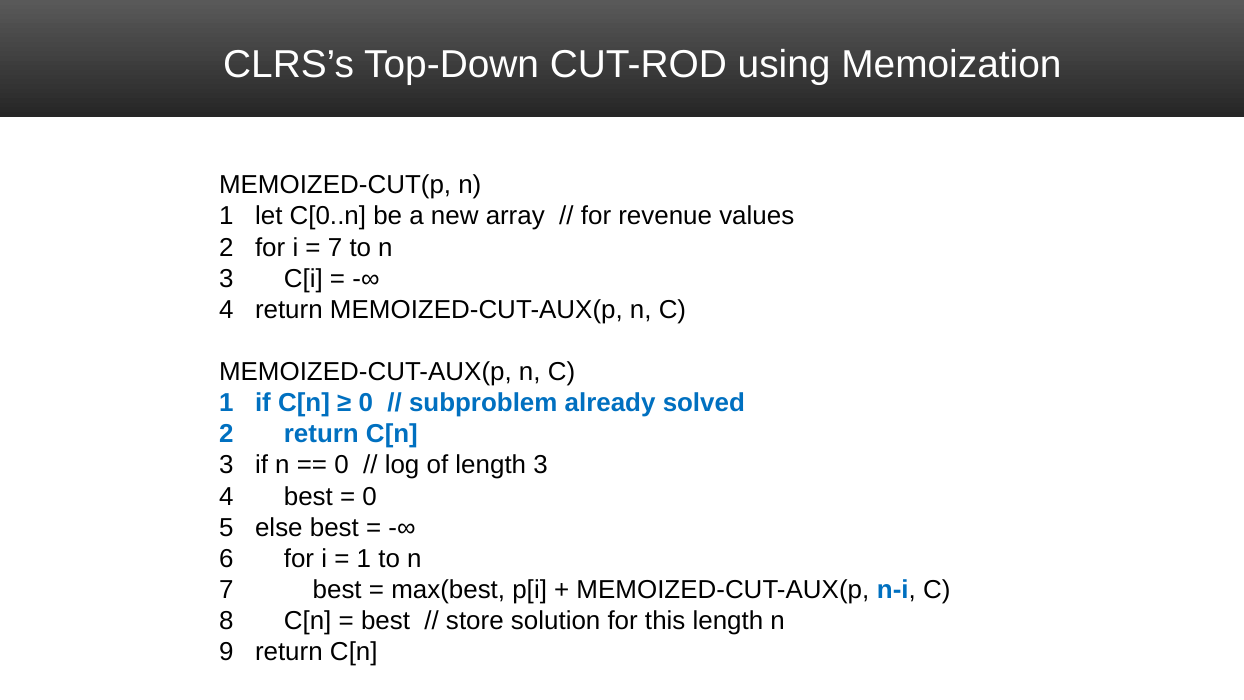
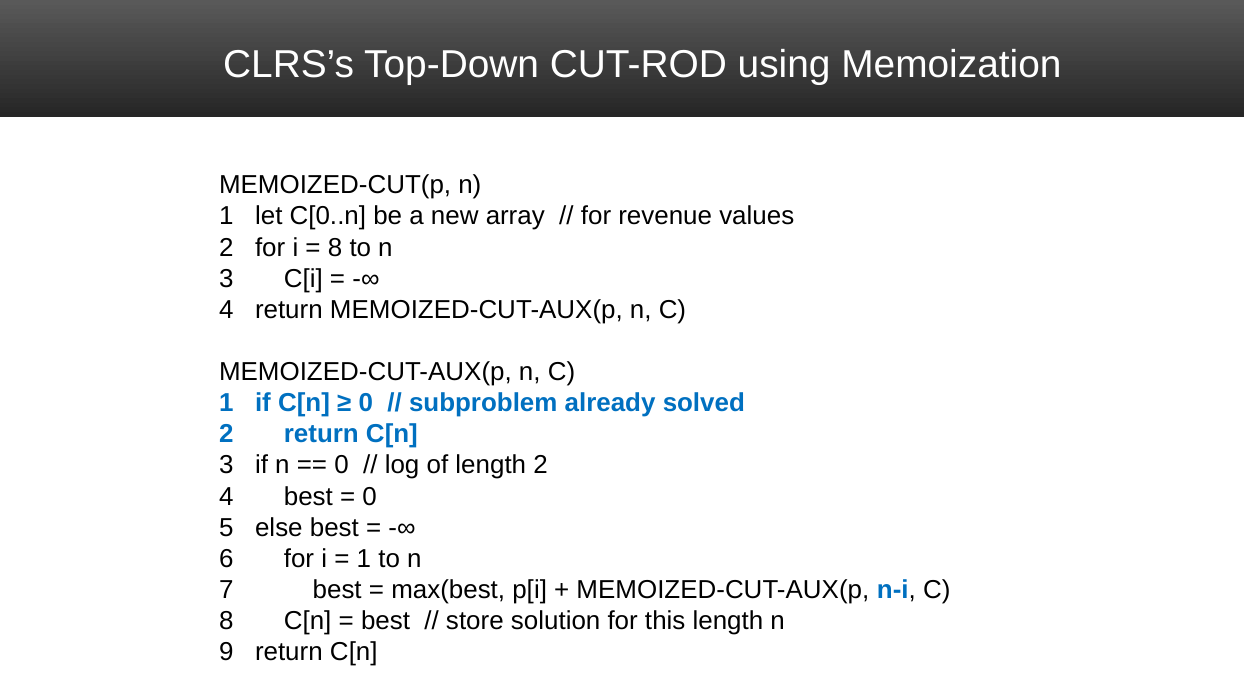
7 at (335, 247): 7 -> 8
length 3: 3 -> 2
